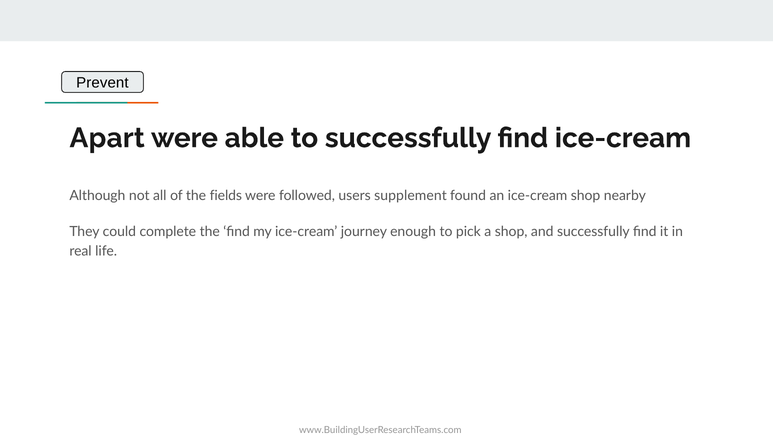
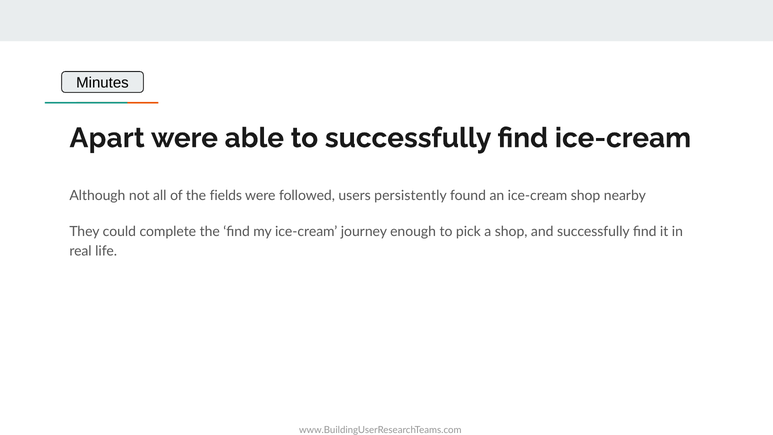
Prevent: Prevent -> Minutes
supplement: supplement -> persistently
